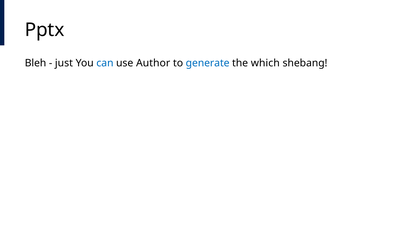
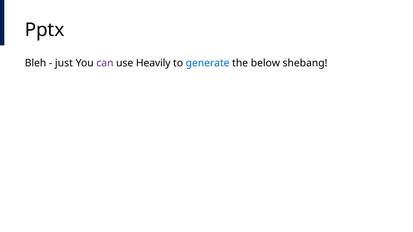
can colour: blue -> purple
Author: Author -> Heavily
which: which -> below
